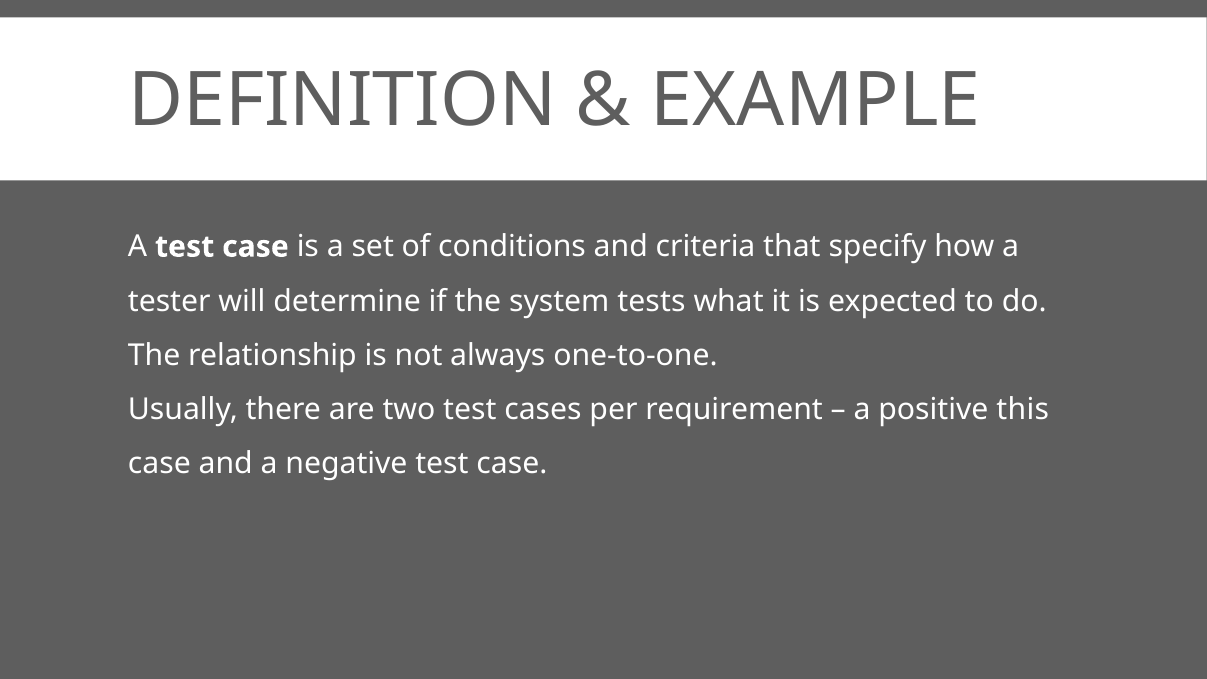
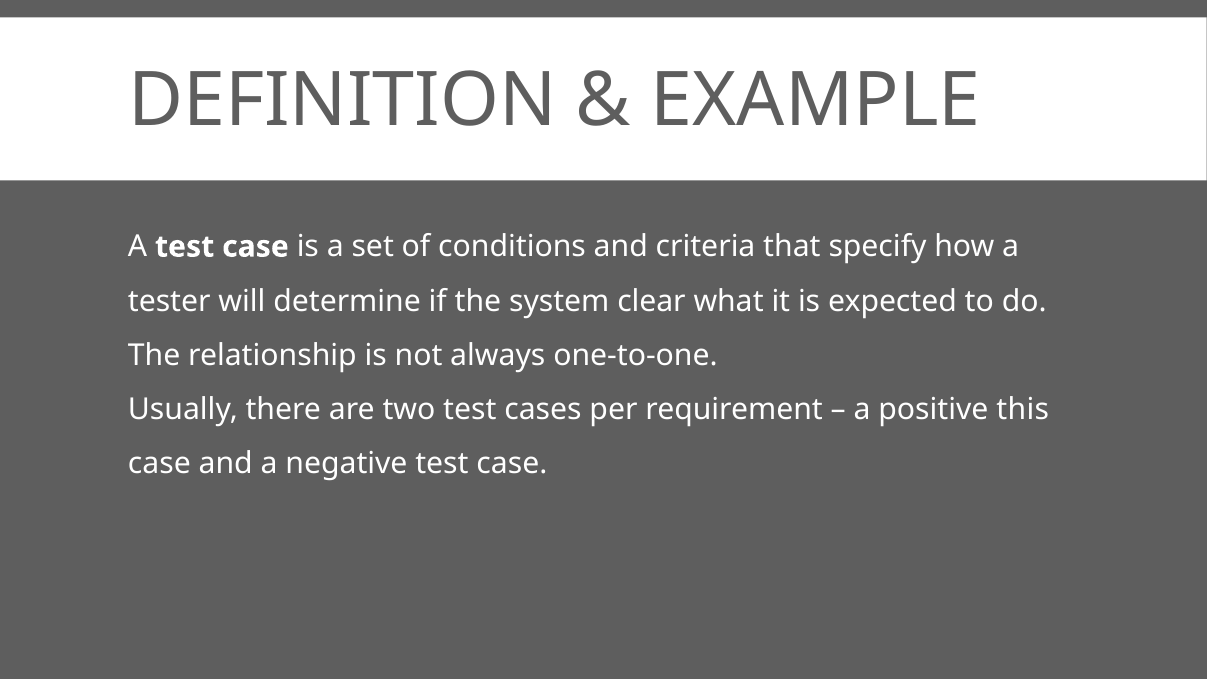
tests: tests -> clear
